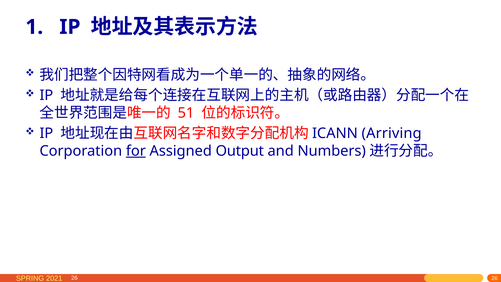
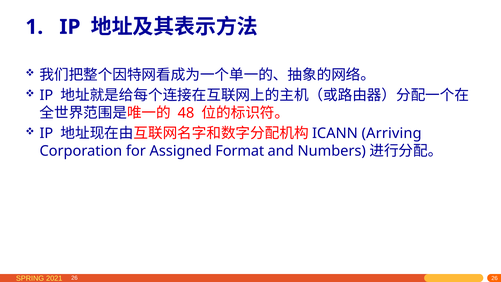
51: 51 -> 48
for underline: present -> none
Output: Output -> Format
